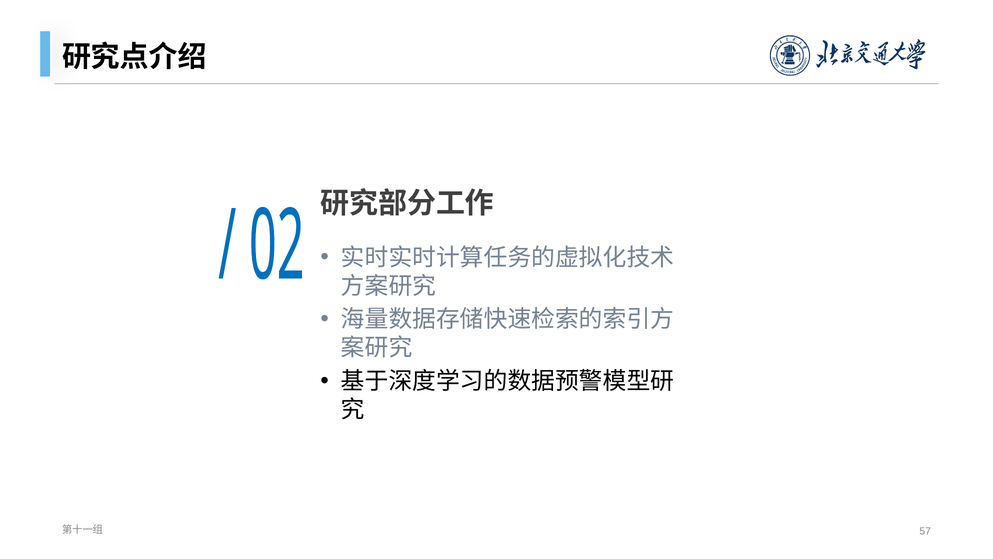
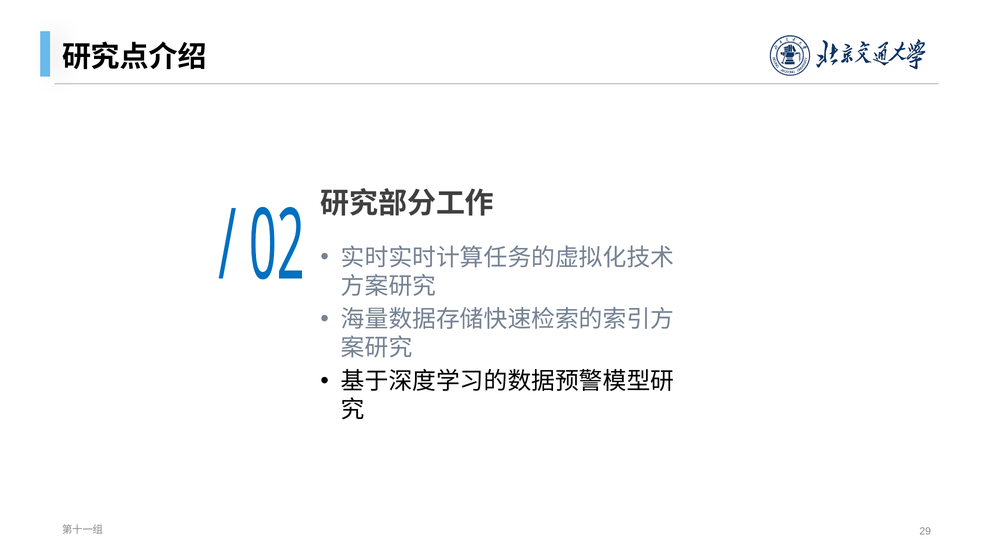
57: 57 -> 29
